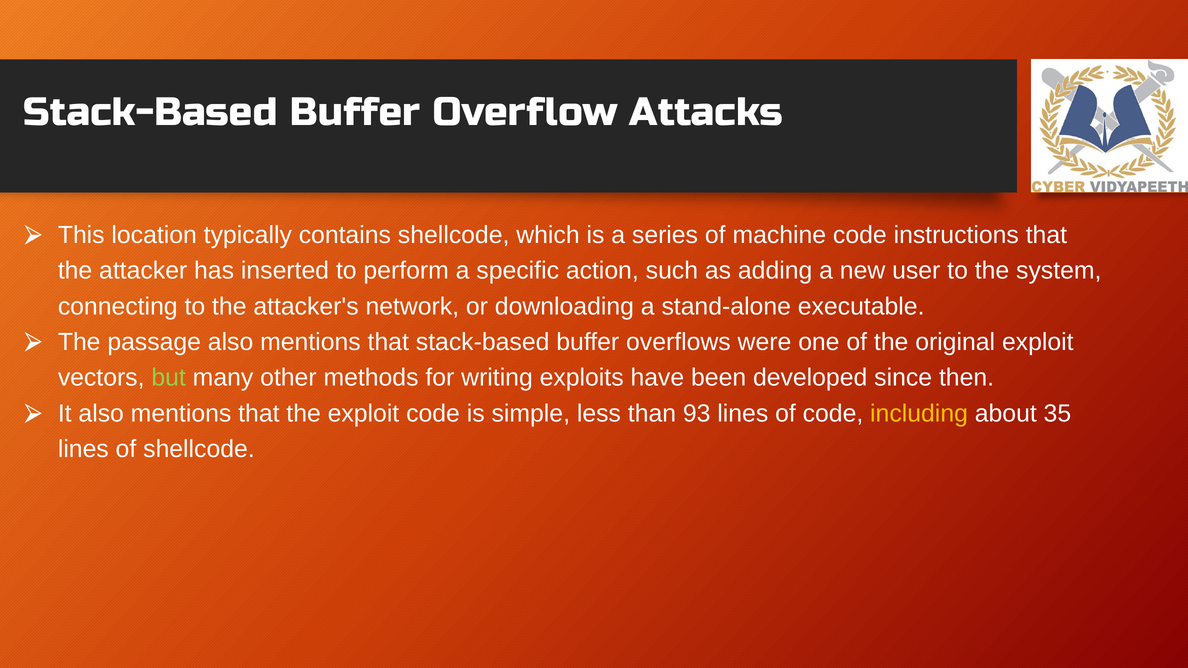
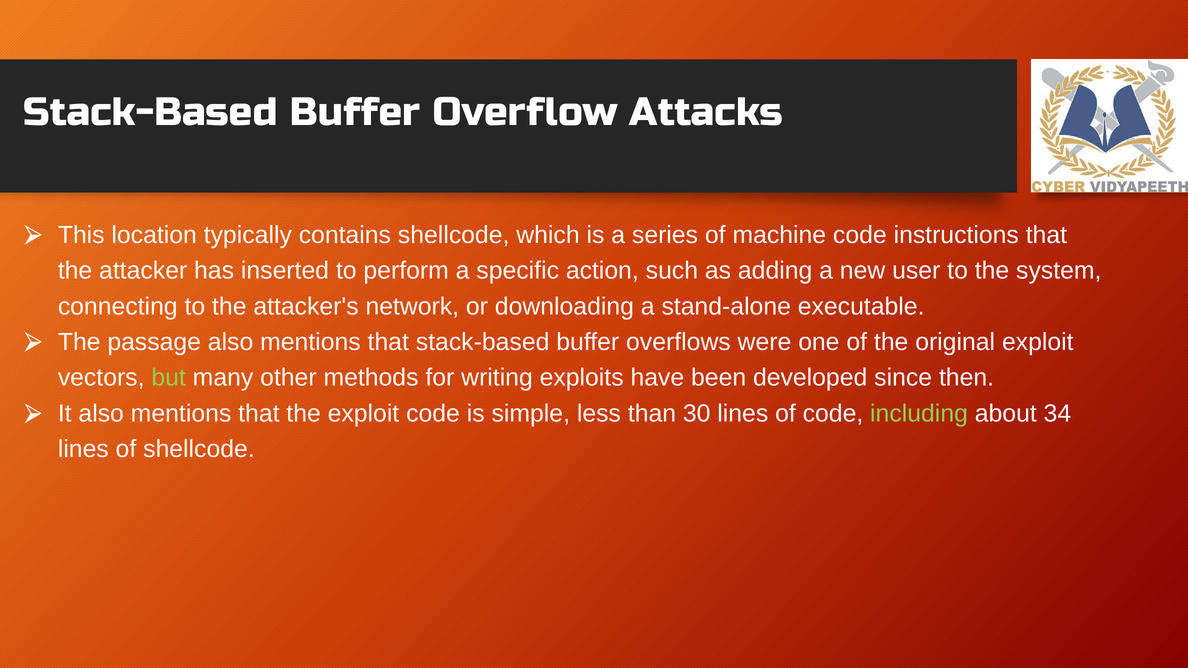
93: 93 -> 30
including colour: yellow -> light green
35: 35 -> 34
